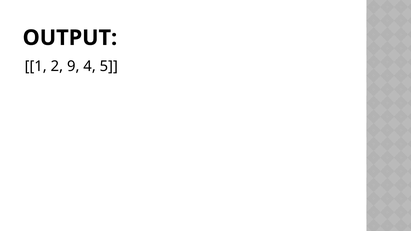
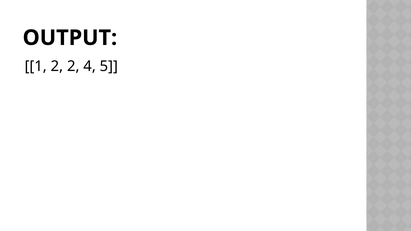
2 9: 9 -> 2
